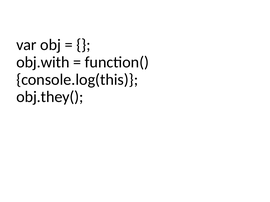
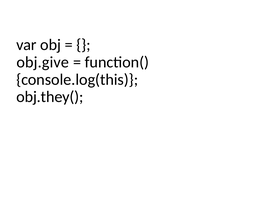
obj.with: obj.with -> obj.give
